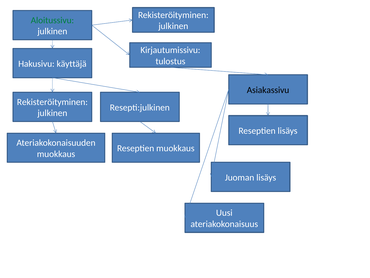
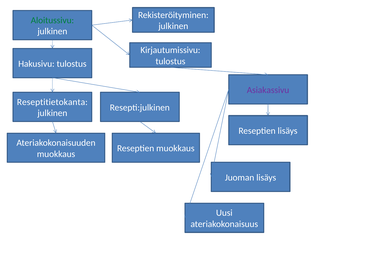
Hakusivu käyttäjä: käyttäjä -> tulostus
Asiakassivu colour: black -> purple
Rekisteröityminen at (52, 102): Rekisteröityminen -> Reseptitietokanta
